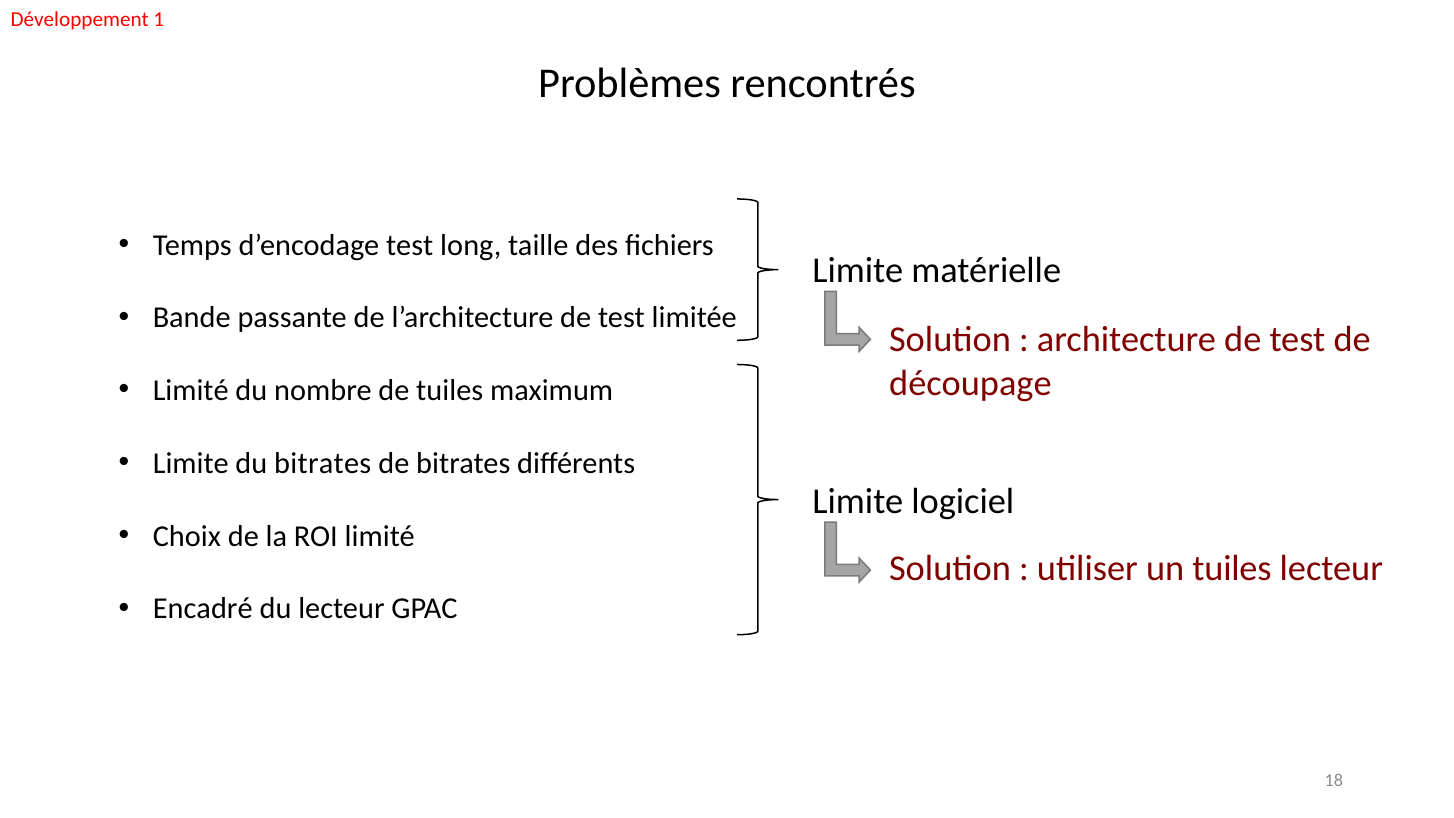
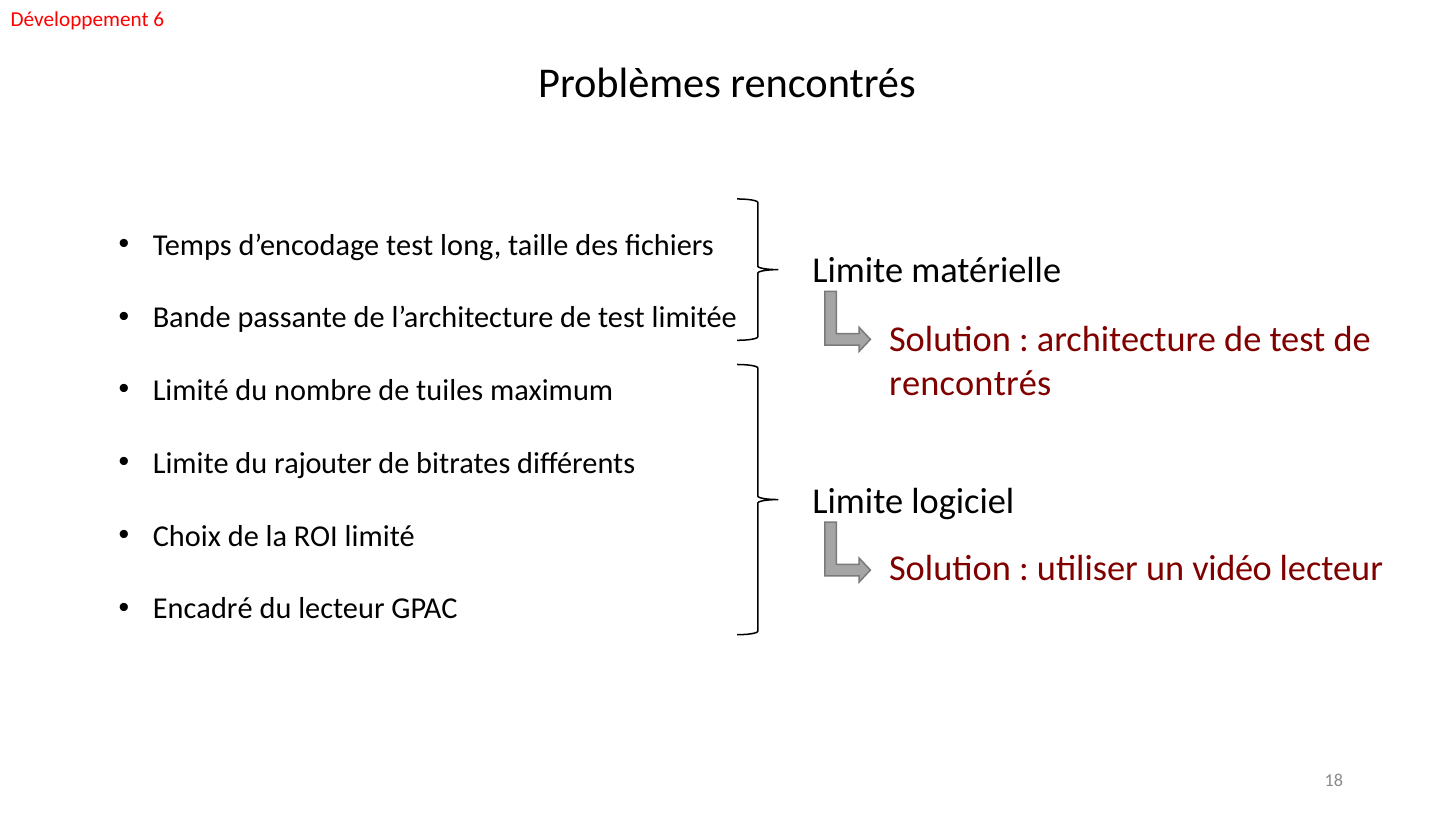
1: 1 -> 6
découpage at (970, 383): découpage -> rencontrés
du bitrates: bitrates -> rajouter
un tuiles: tuiles -> vidéo
